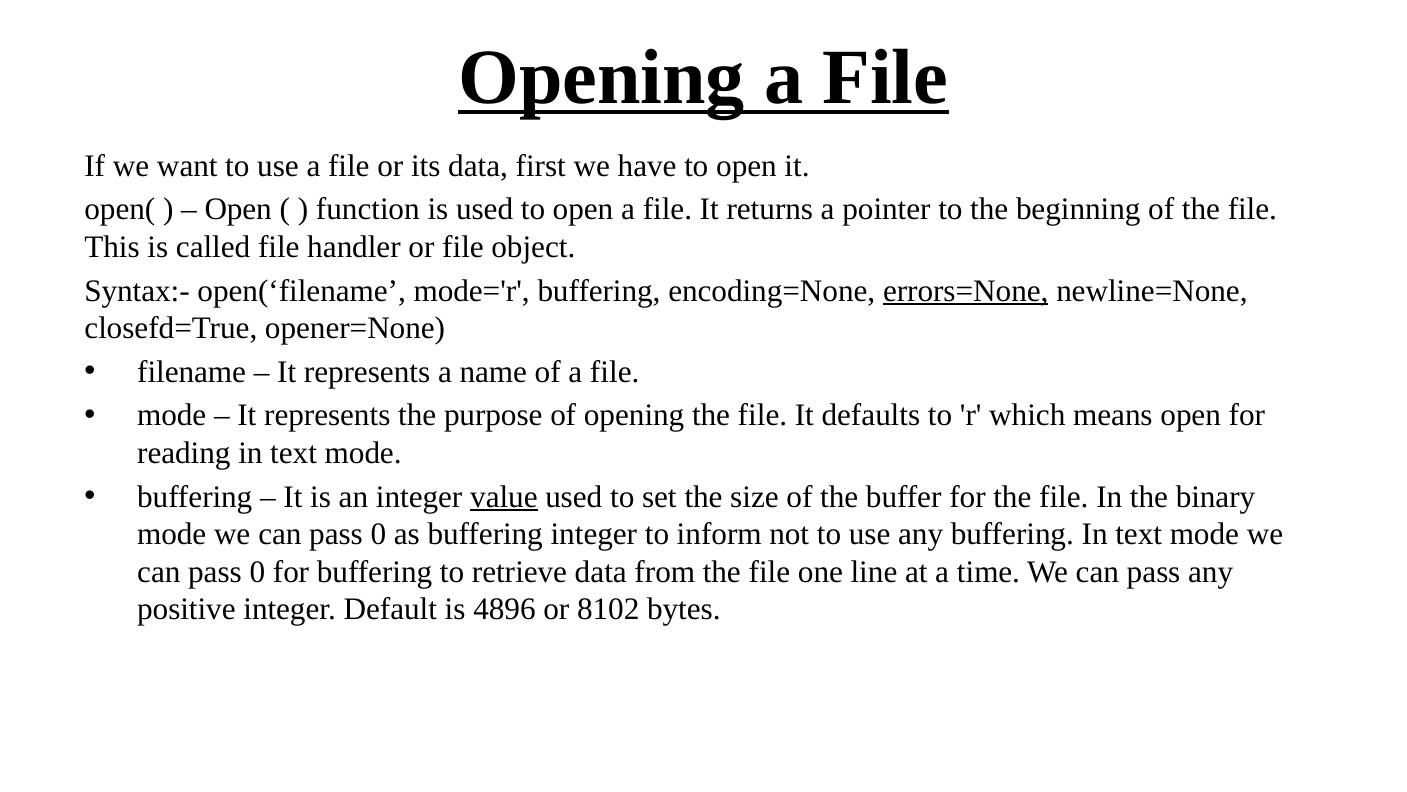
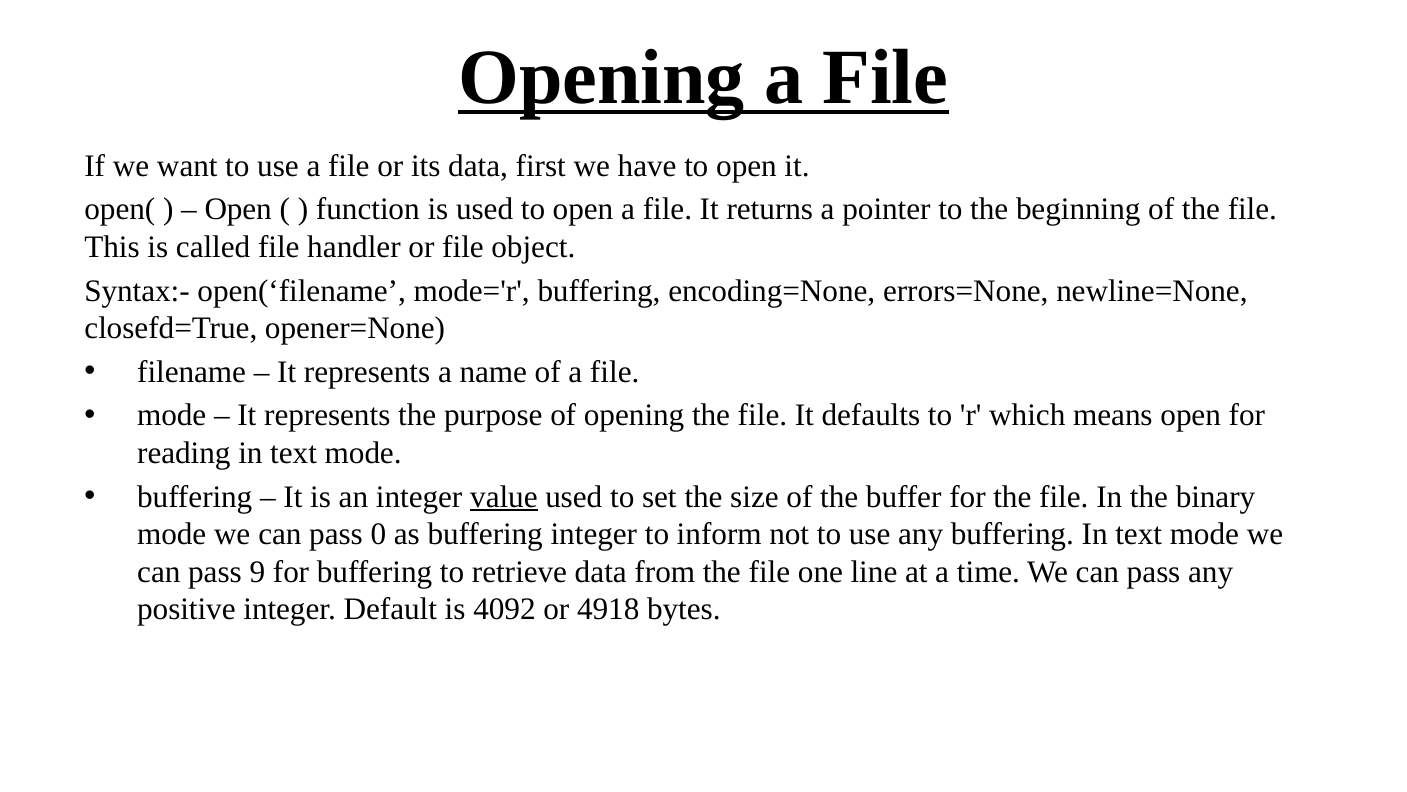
errors=None underline: present -> none
0 at (257, 571): 0 -> 9
4896: 4896 -> 4092
8102: 8102 -> 4918
